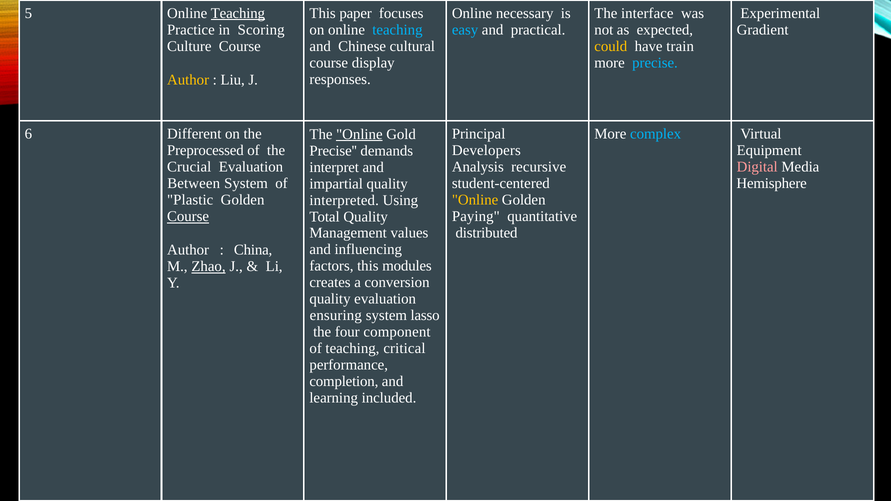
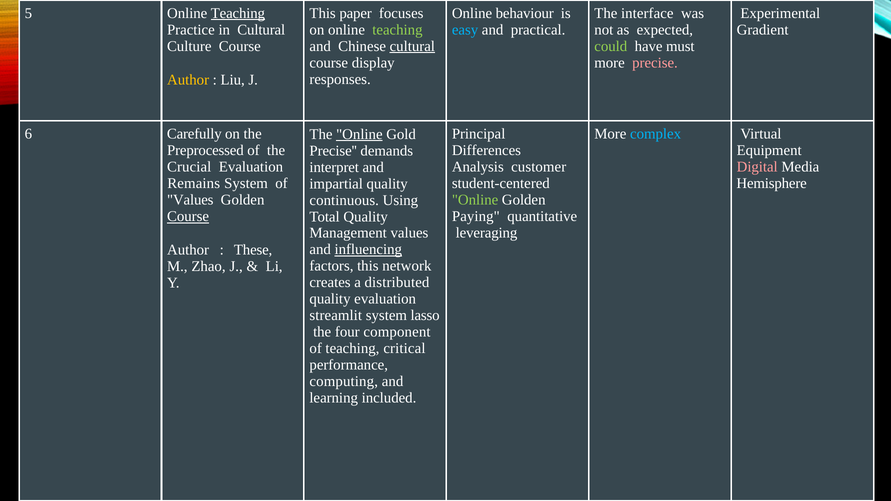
necessary: necessary -> behaviour
in Scoring: Scoring -> Cultural
teaching at (397, 30) colour: light blue -> light green
cultural at (412, 46) underline: none -> present
could colour: yellow -> light green
train: train -> must
precise at (655, 63) colour: light blue -> pink
Different: Different -> Carefully
Developers: Developers -> Differences
recursive: recursive -> customer
Between: Between -> Remains
Plastic at (190, 200): Plastic -> Values
Online at (475, 200) colour: yellow -> light green
interpreted: interpreted -> continuous
distributed: distributed -> leveraging
influencing underline: none -> present
China: China -> These
modules: modules -> network
Zhao underline: present -> none
conversion: conversion -> distributed
ensuring: ensuring -> streamlit
completion: completion -> computing
